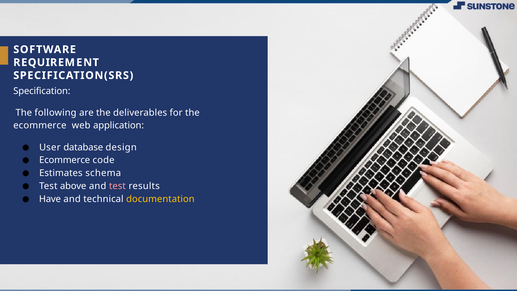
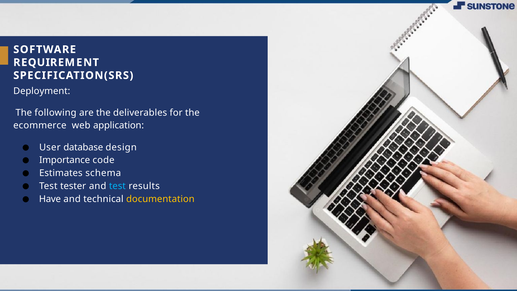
Specification: Specification -> Deployment
Ecommerce at (65, 160): Ecommerce -> Importance
above: above -> tester
test at (117, 186) colour: pink -> light blue
